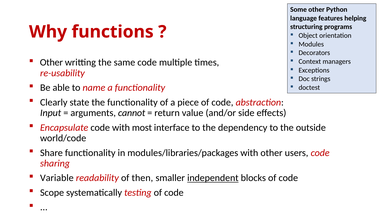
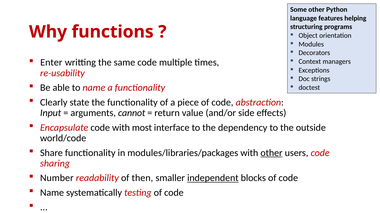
Other at (51, 63): Other -> Enter
other at (272, 153) underline: none -> present
Variable: Variable -> Number
Scope at (52, 193): Scope -> Name
